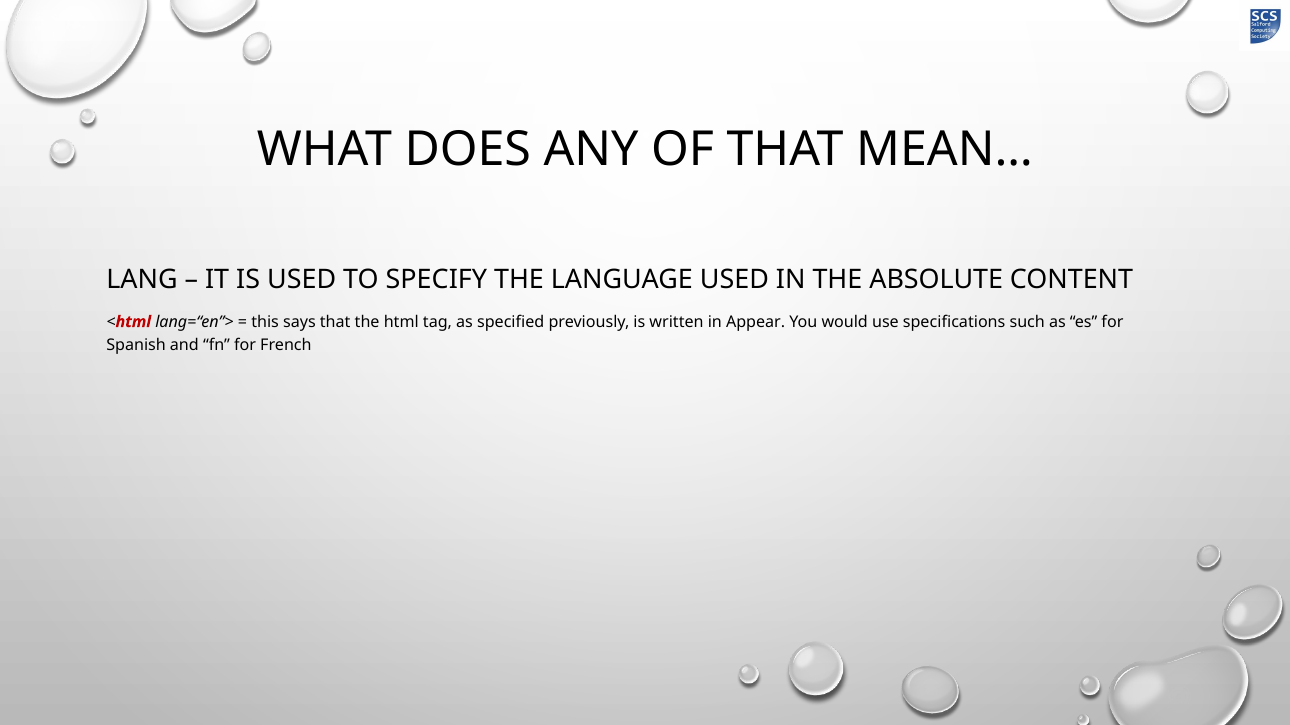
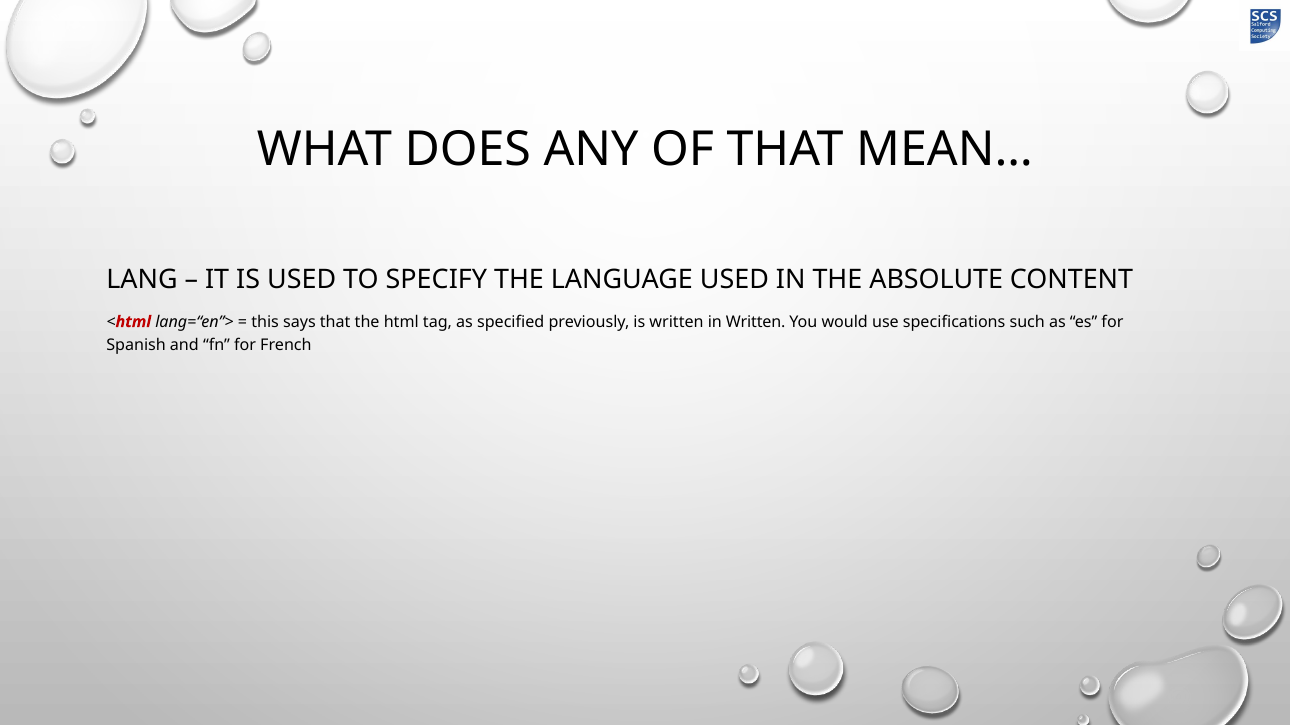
in Appear: Appear -> Written
